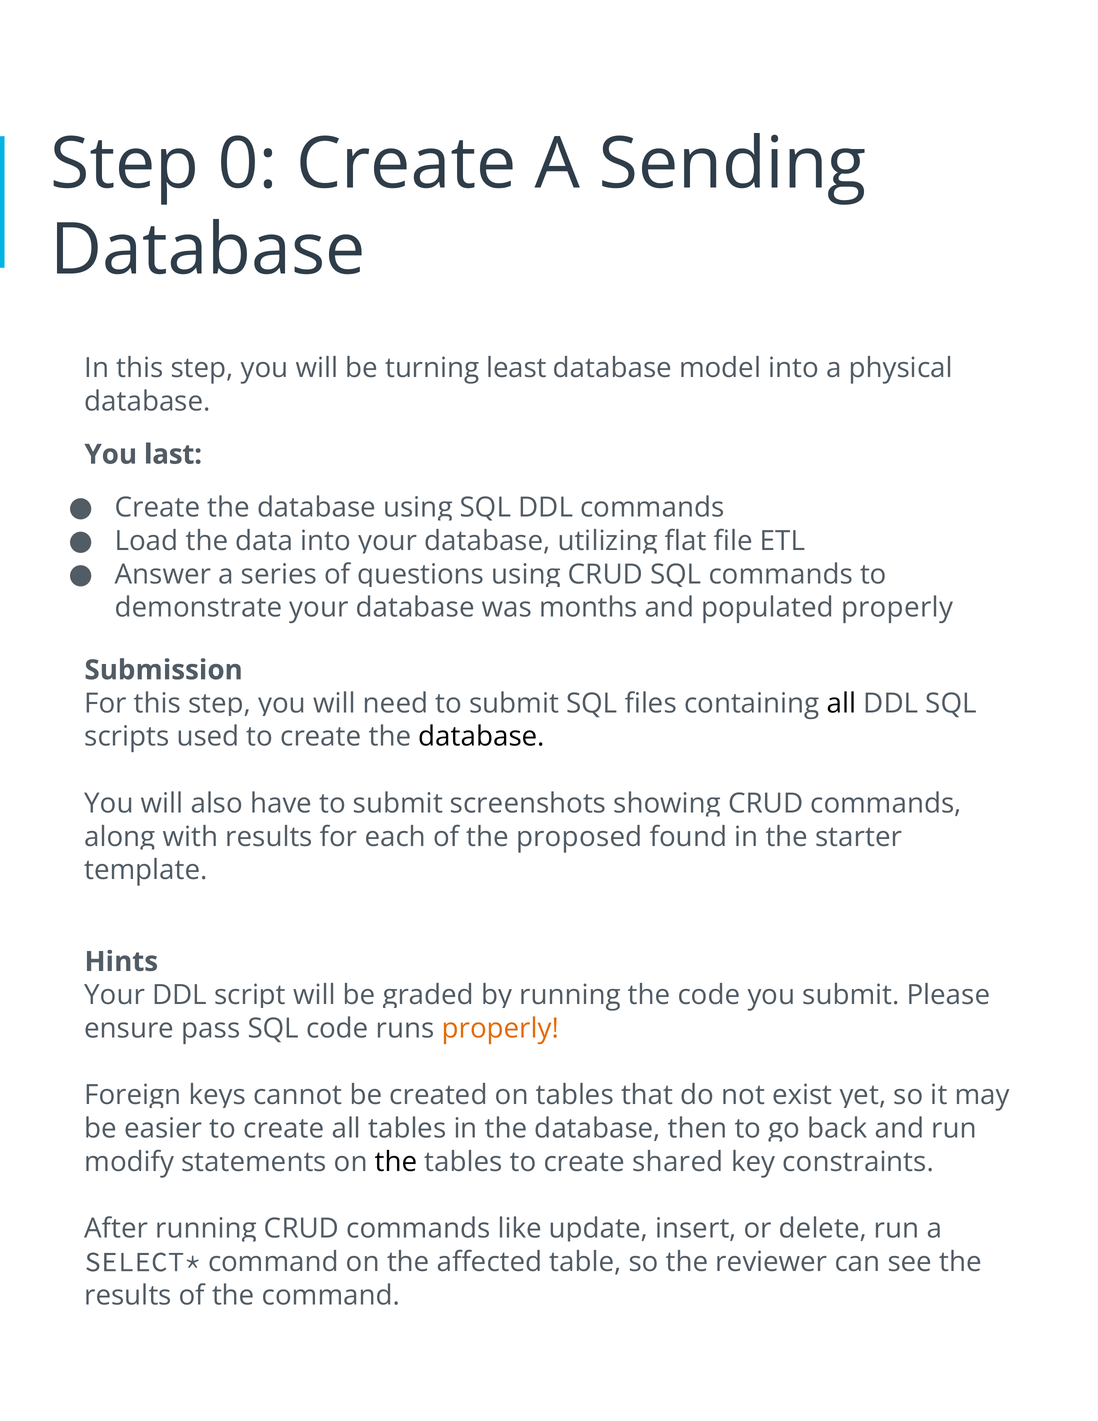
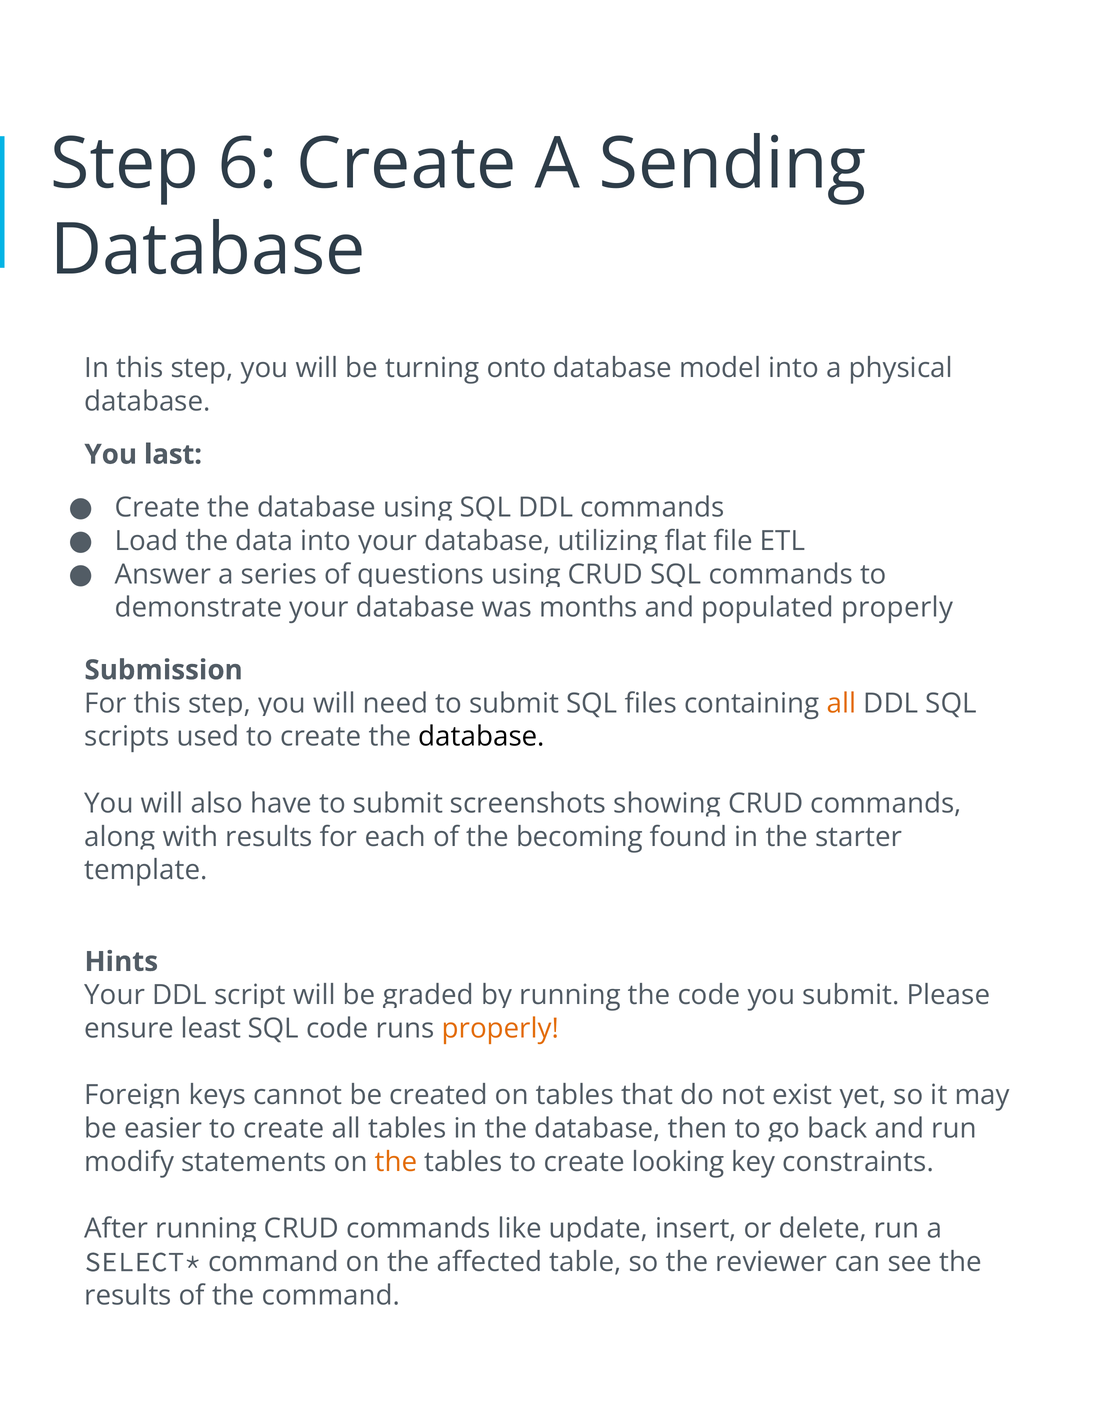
0: 0 -> 6
least: least -> onto
all at (841, 703) colour: black -> orange
proposed: proposed -> becoming
pass: pass -> least
the at (396, 1162) colour: black -> orange
shared: shared -> looking
